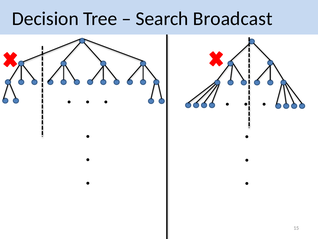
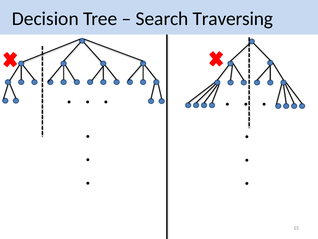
Broadcast: Broadcast -> Traversing
